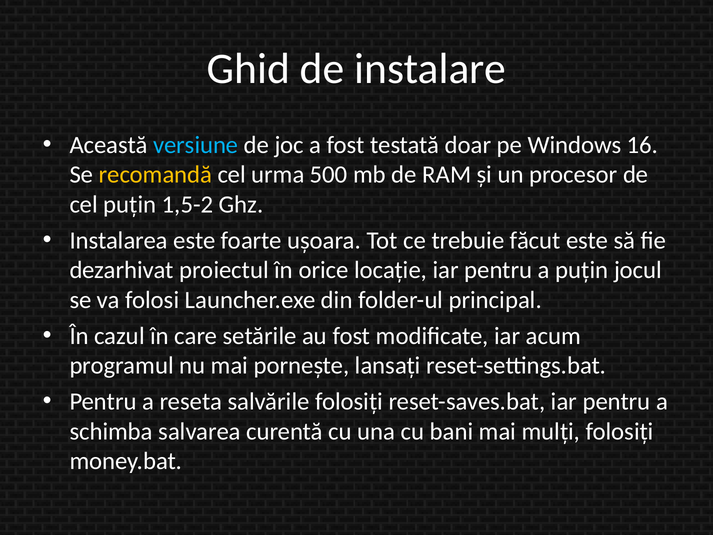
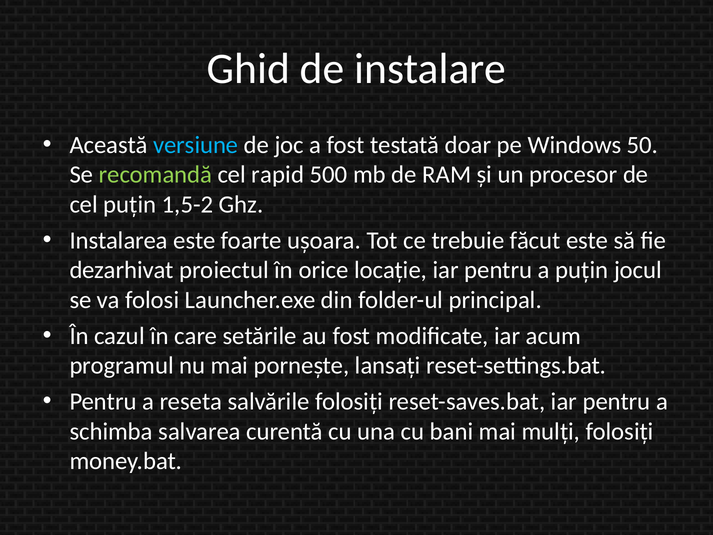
16: 16 -> 50
recomandă colour: yellow -> light green
urma: urma -> rapid
